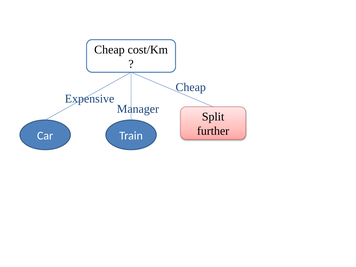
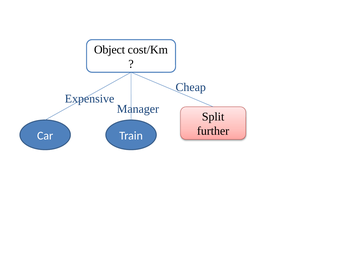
Cheap at (109, 50): Cheap -> Object
